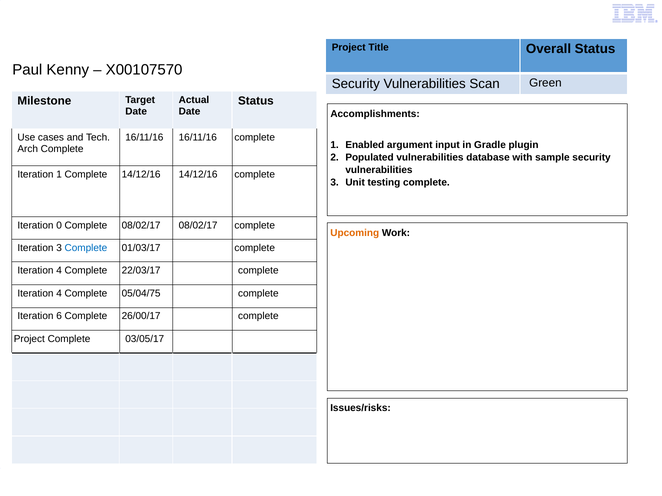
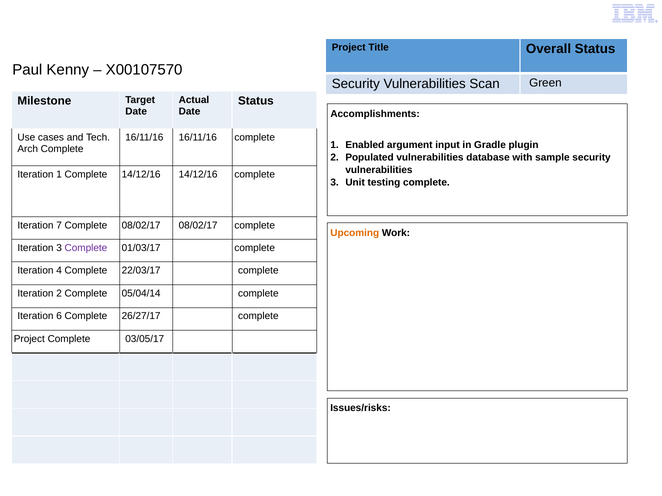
0: 0 -> 7
Complete at (86, 248) colour: blue -> purple
4 at (59, 294): 4 -> 2
05/04/75: 05/04/75 -> 05/04/14
26/00/17: 26/00/17 -> 26/27/17
